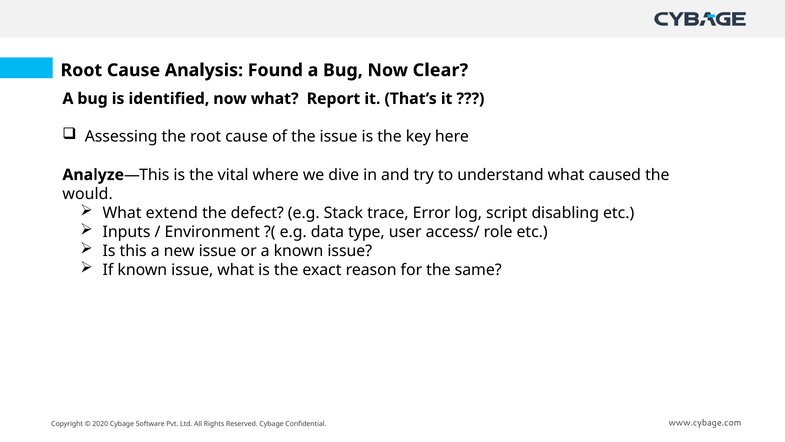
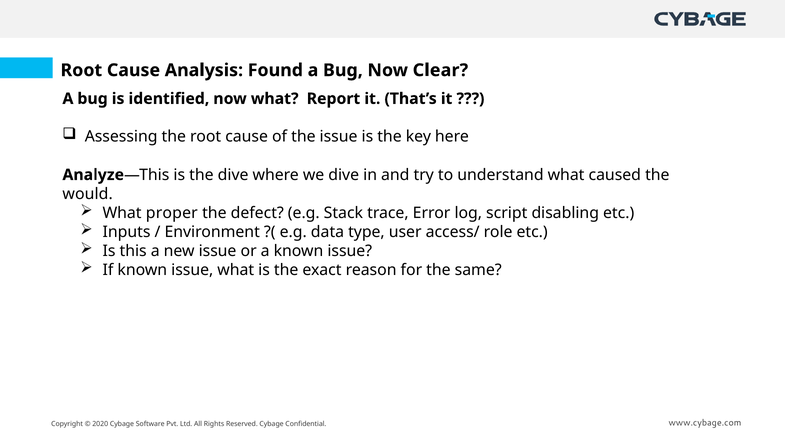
the vital: vital -> dive
extend: extend -> proper
